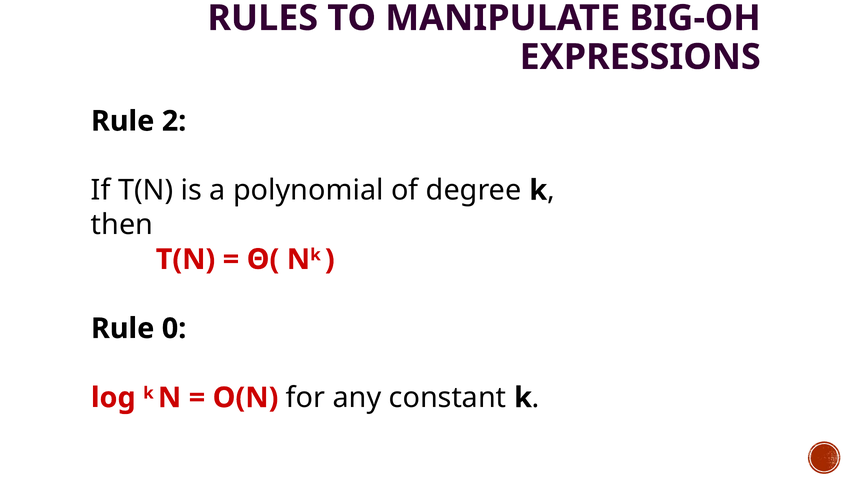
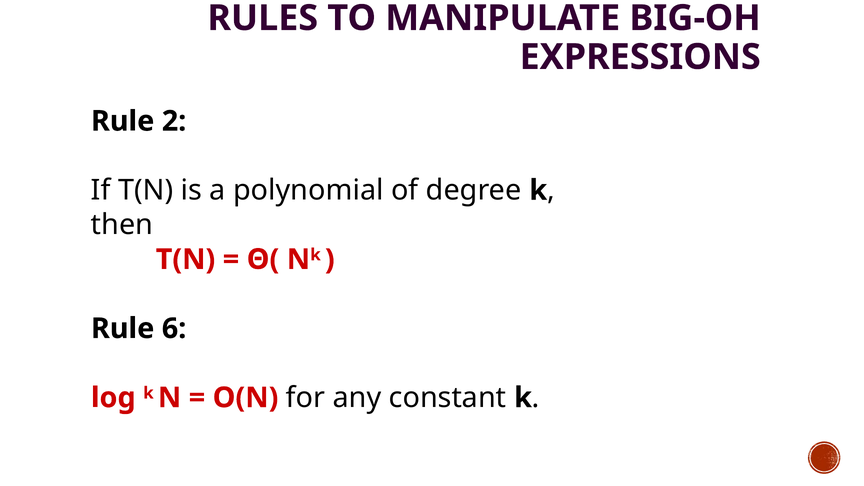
0: 0 -> 6
